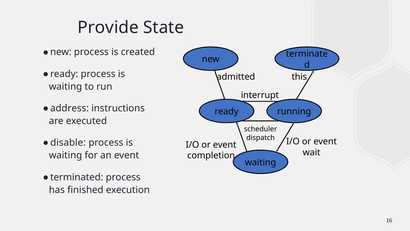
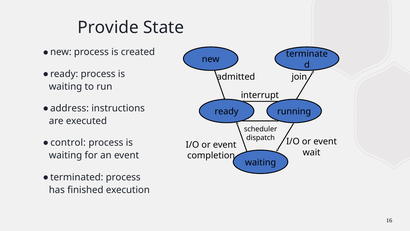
this: this -> join
disable: disable -> control
